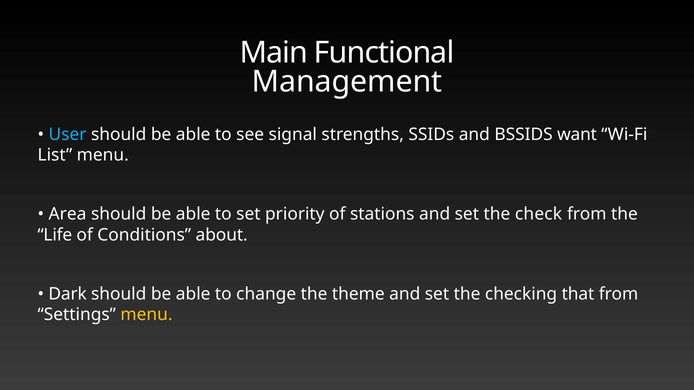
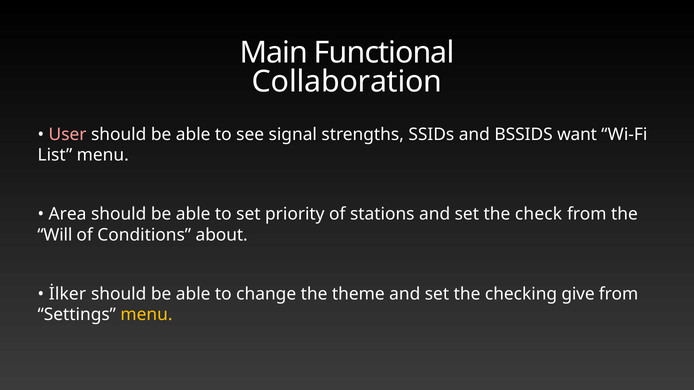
Management: Management -> Collaboration
User colour: light blue -> pink
Life: Life -> Will
Dark: Dark -> İlker
that: that -> give
